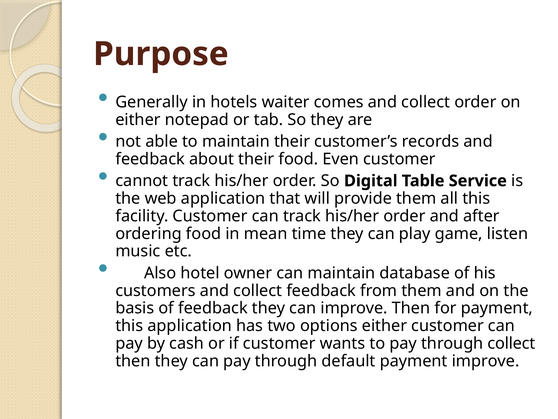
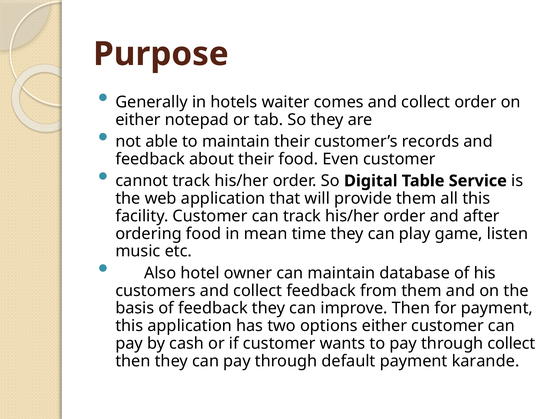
payment improve: improve -> karande
